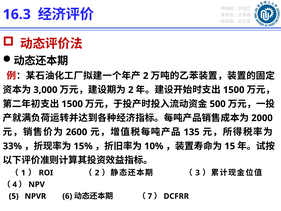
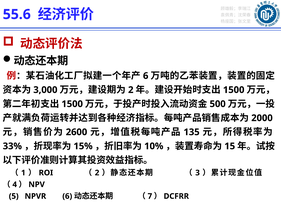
16.3: 16.3 -> 55.6
2 at (146, 76): 2 -> 6
